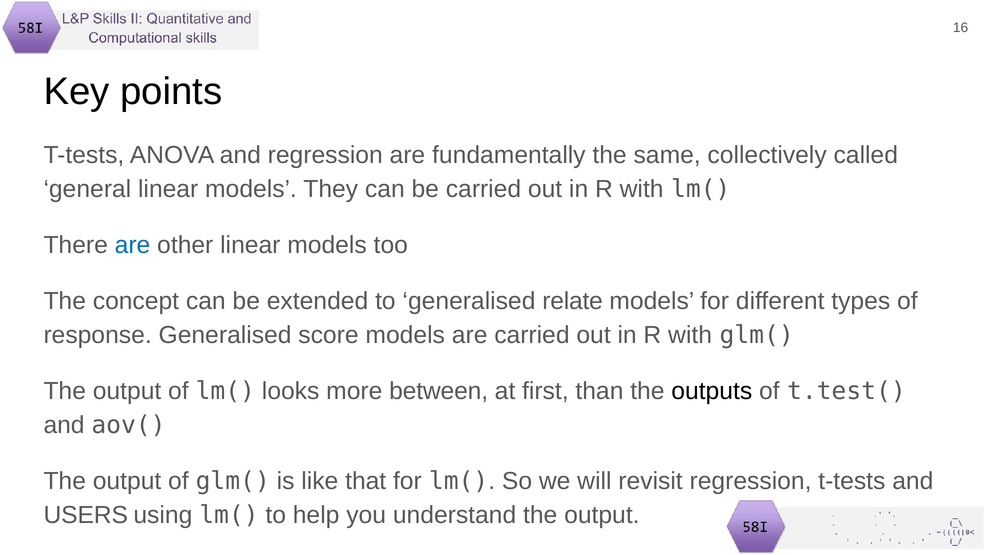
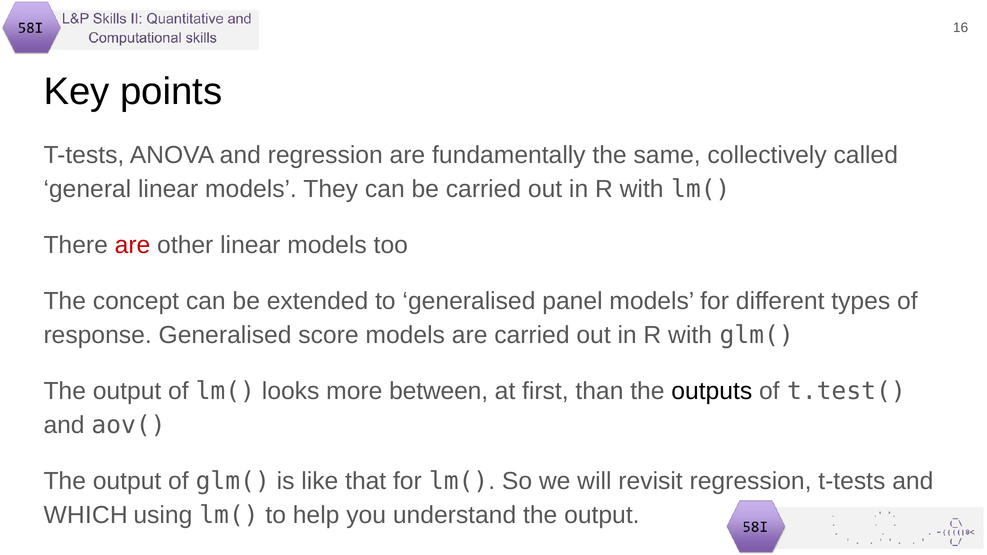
are at (132, 245) colour: blue -> red
relate: relate -> panel
USERS: USERS -> WHICH
